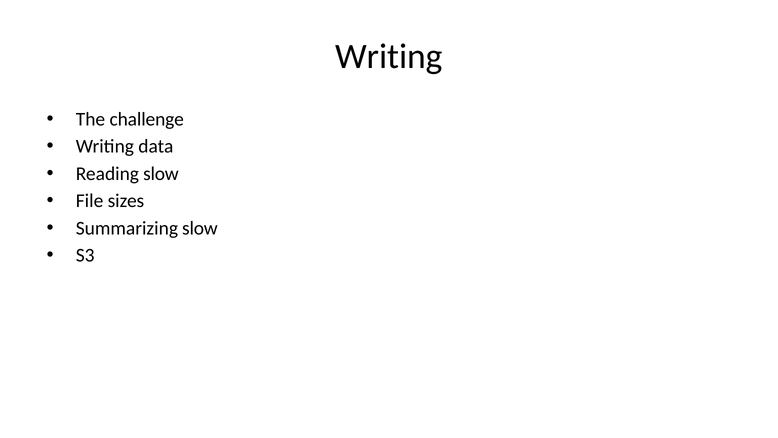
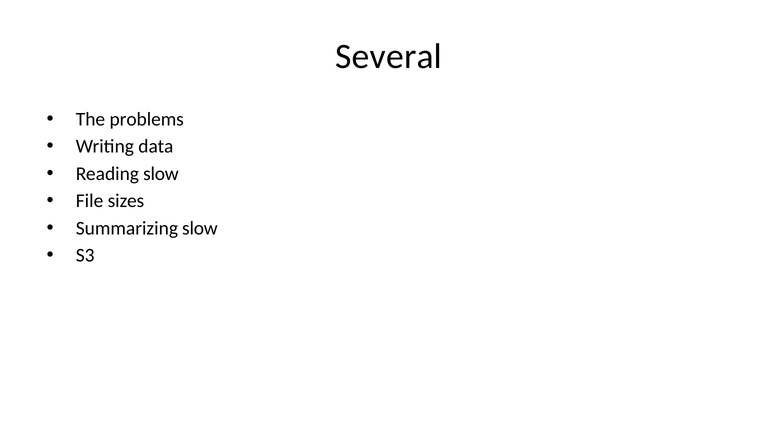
Writing at (389, 56): Writing -> Several
challenge: challenge -> problems
